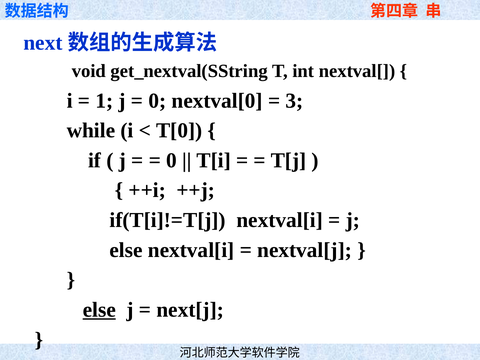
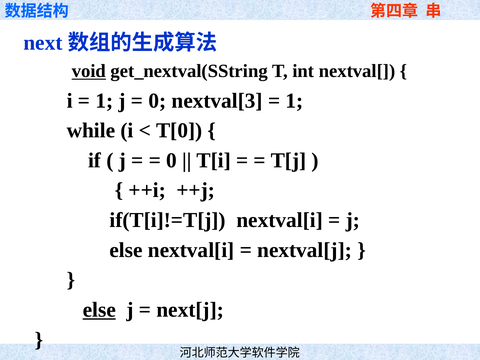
void underline: none -> present
nextval[0: nextval[0 -> nextval[3
3 at (294, 101): 3 -> 1
